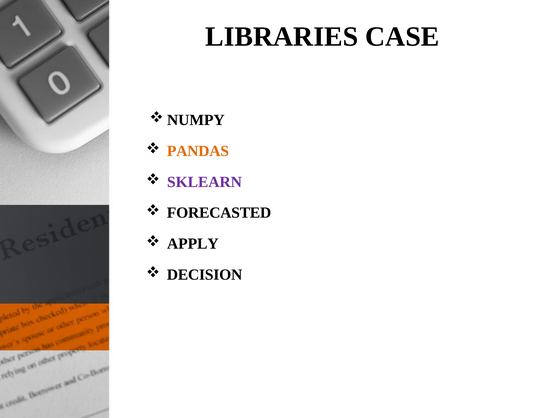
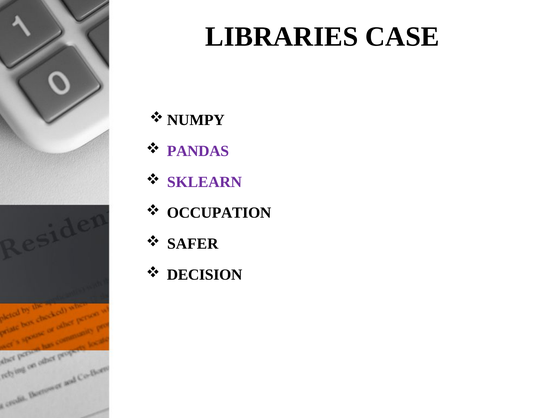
PANDAS colour: orange -> purple
FORECASTED: FORECASTED -> OCCUPATION
APPLY: APPLY -> SAFER
